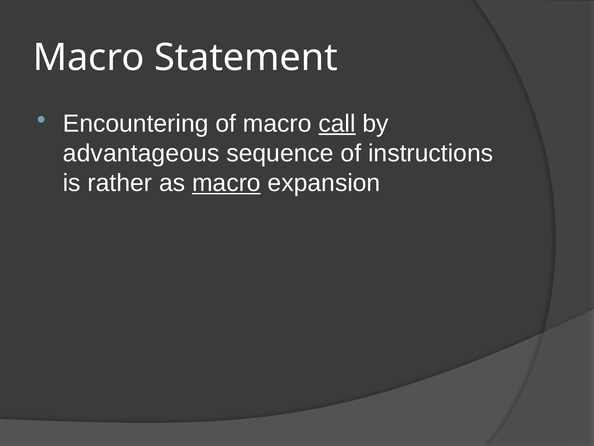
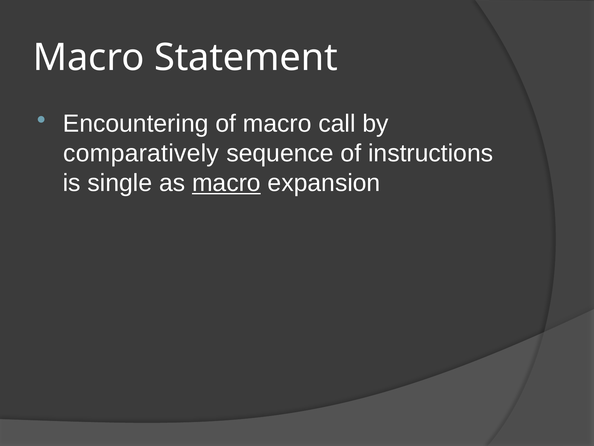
call underline: present -> none
advantageous: advantageous -> comparatively
rather: rather -> single
